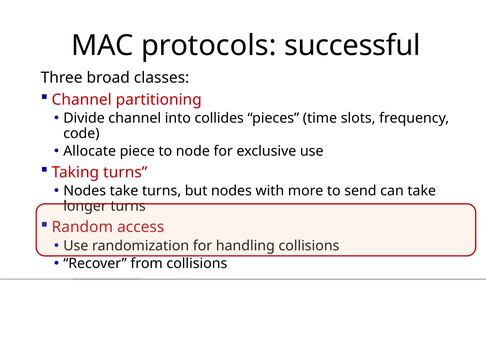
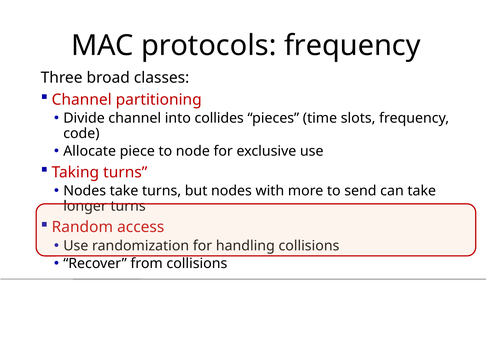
protocols successful: successful -> frequency
